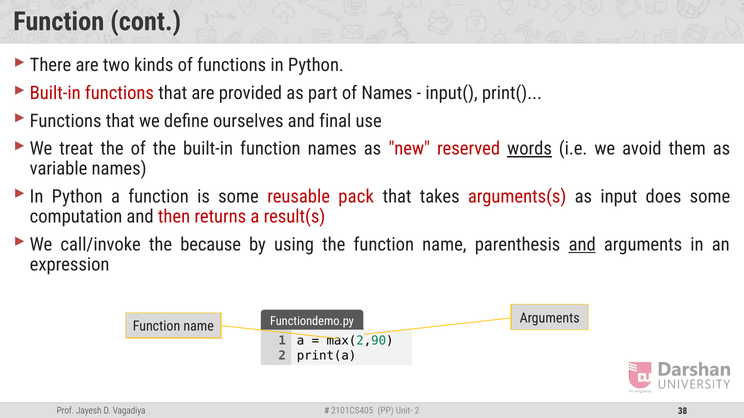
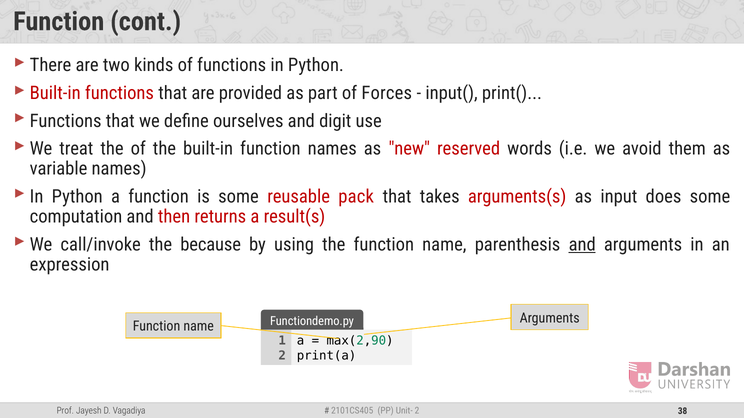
of Names: Names -> Forces
final: final -> digit
words underline: present -> none
